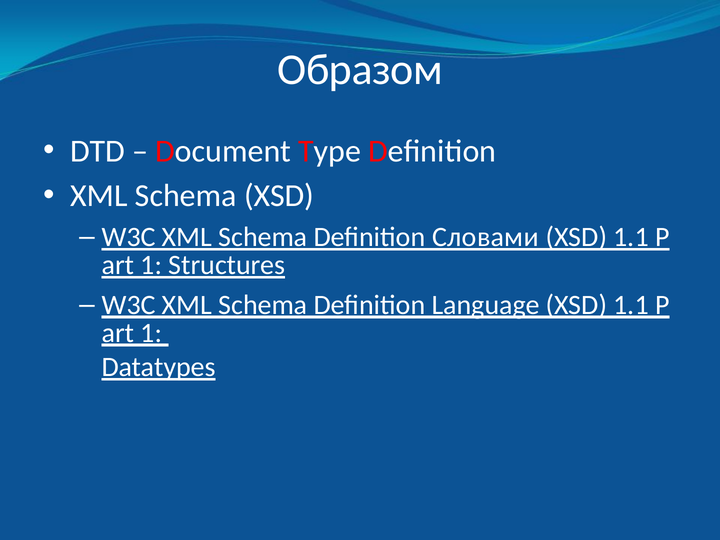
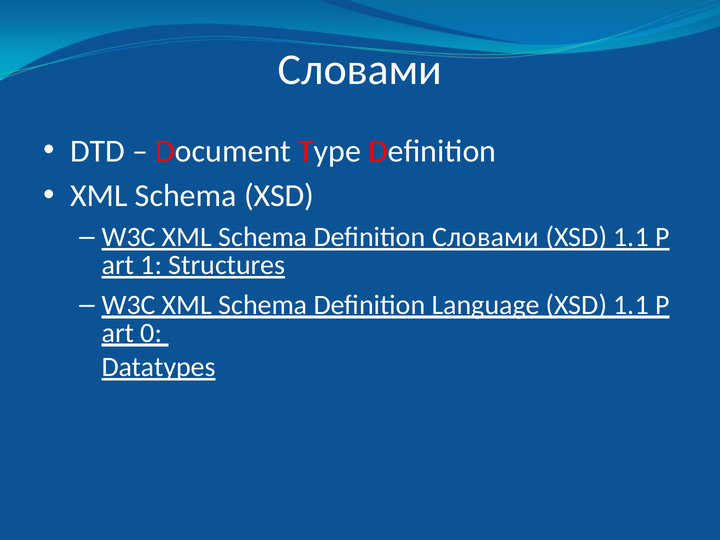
Образом at (360, 70): Образом -> Словами
1 at (151, 333): 1 -> 0
